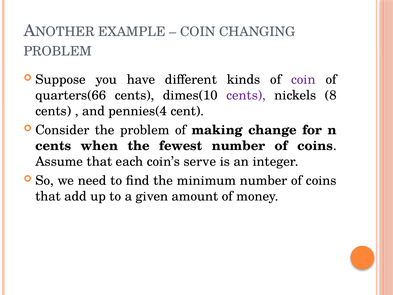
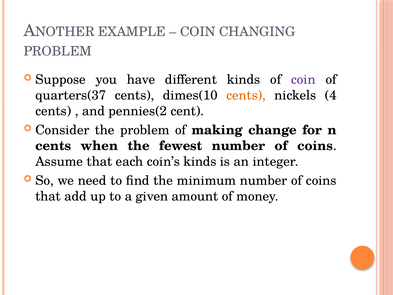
quarters(66: quarters(66 -> quarters(37
cents at (246, 95) colour: purple -> orange
8: 8 -> 4
pennies(4: pennies(4 -> pennies(2
coin’s serve: serve -> kinds
